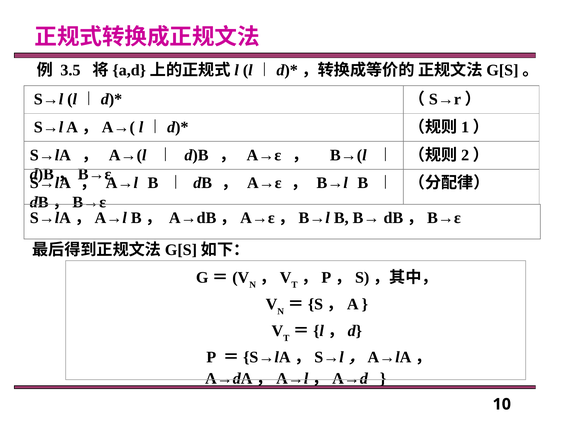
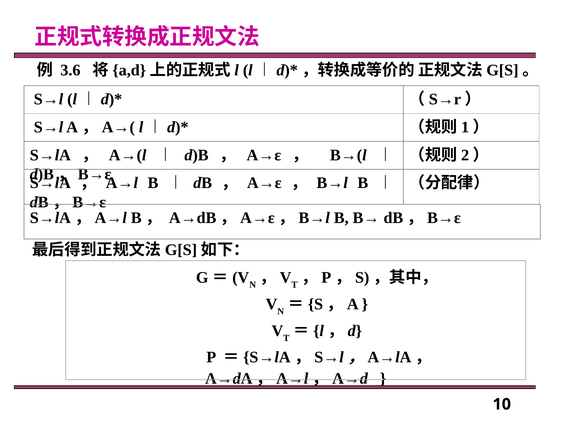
3.5: 3.5 -> 3.6
